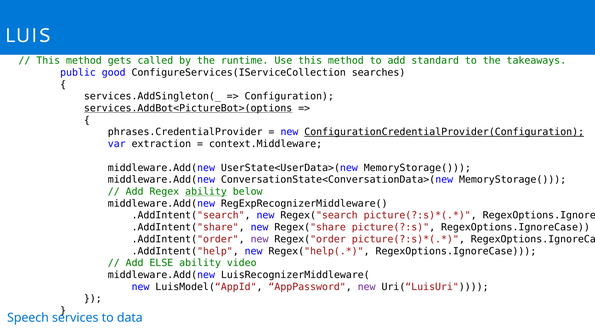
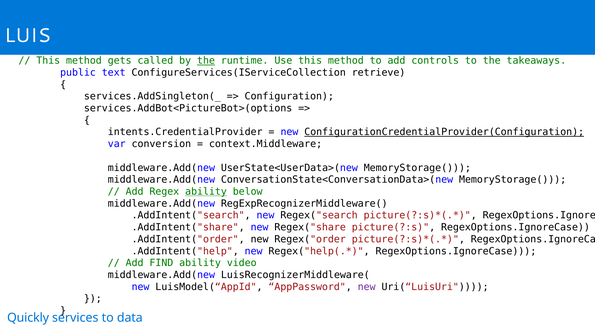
the at (206, 61) underline: none -> present
standard: standard -> controls
good: good -> text
searches: searches -> retrieve
services.AddBot<PictureBot>(options underline: present -> none
phrases.CredentialProvider: phrases.CredentialProvider -> intents.CredentialProvider
extraction: extraction -> conversion
new at (260, 239) colour: purple -> black
ELSE: ELSE -> FIND
Speech: Speech -> Quickly
